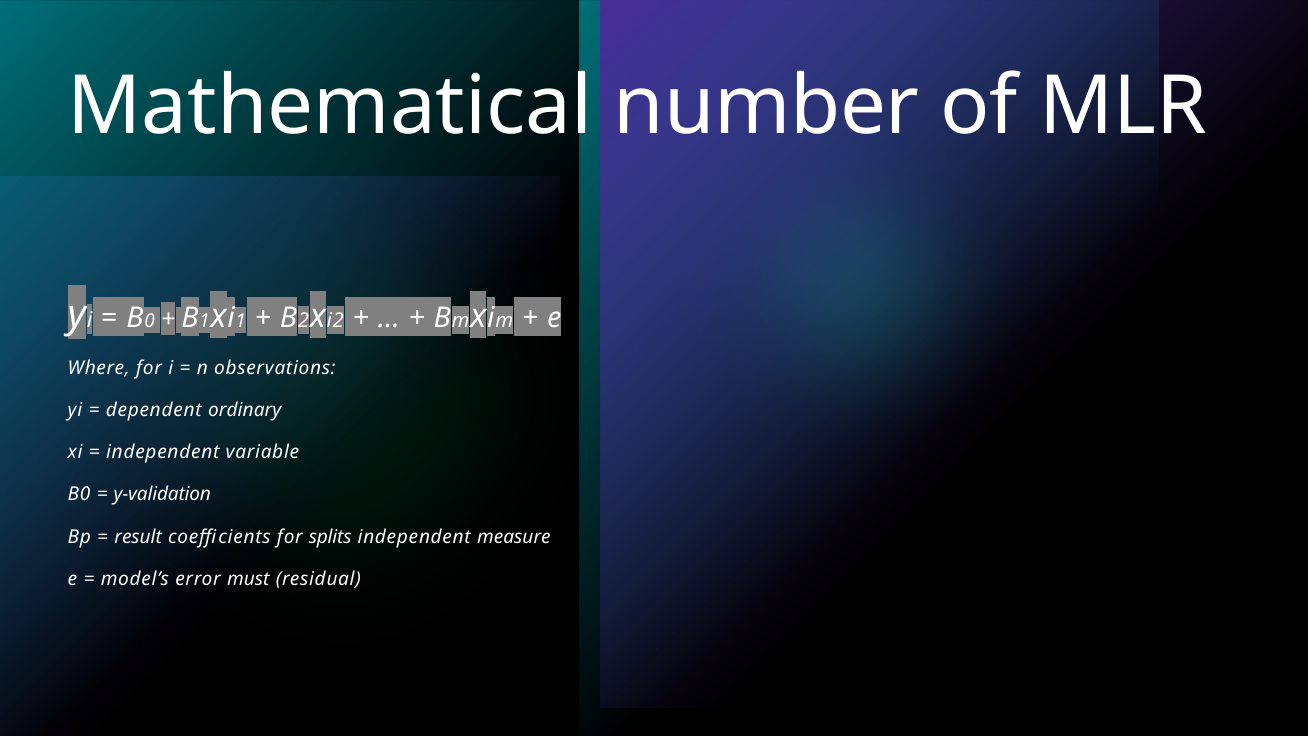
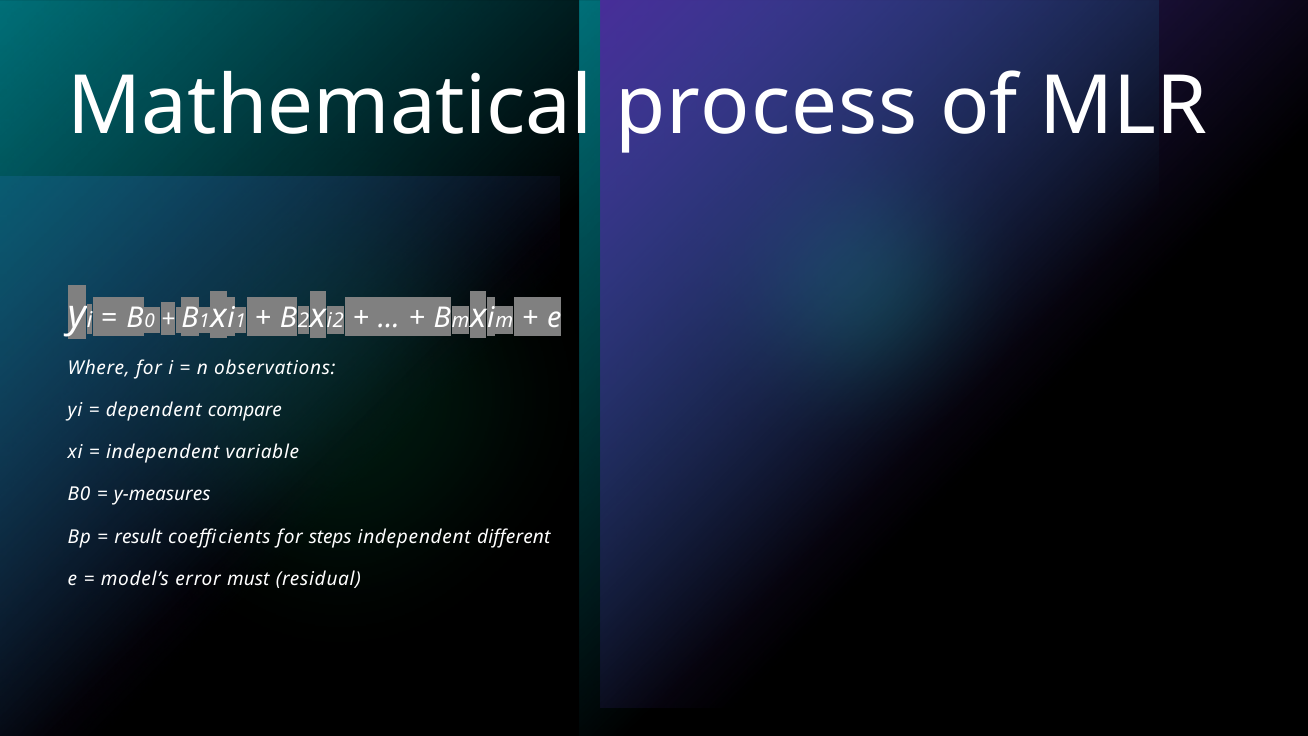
number: number -> process
ordinary: ordinary -> compare
y-validation: y-validation -> y-measures
splits: splits -> steps
measure: measure -> different
